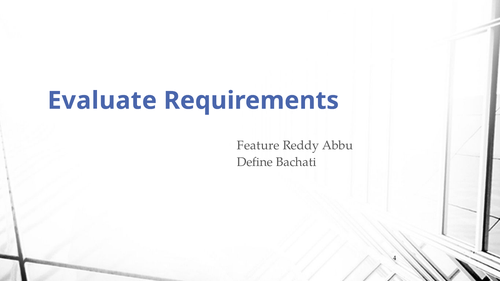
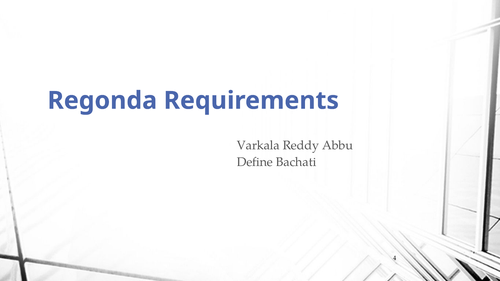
Evaluate: Evaluate -> Regonda
Feature: Feature -> Varkala
